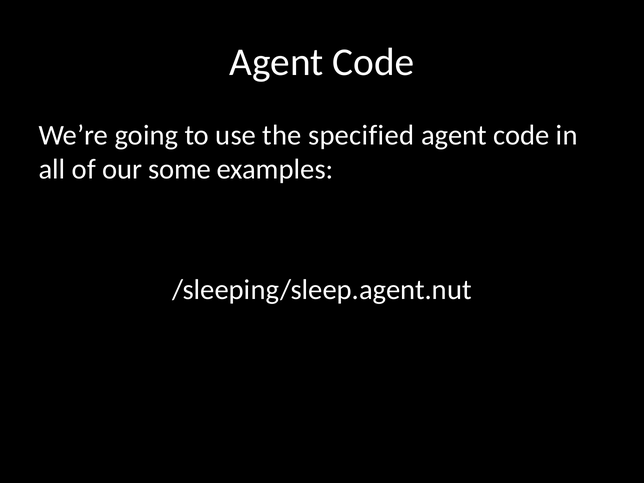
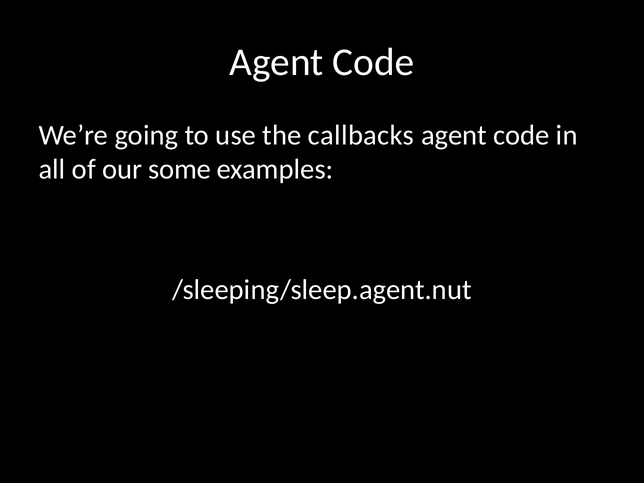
specified: specified -> callbacks
